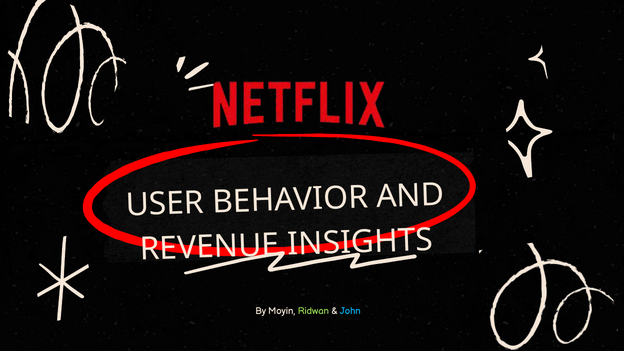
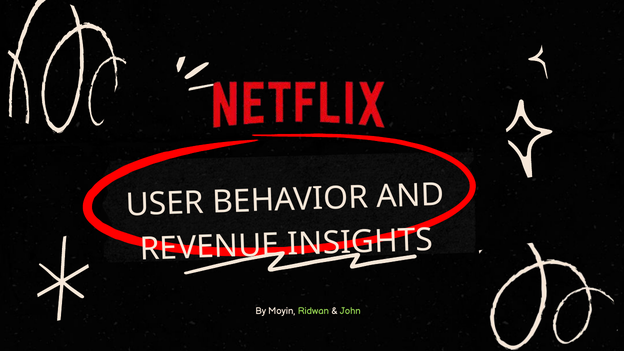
John colour: light blue -> light green
